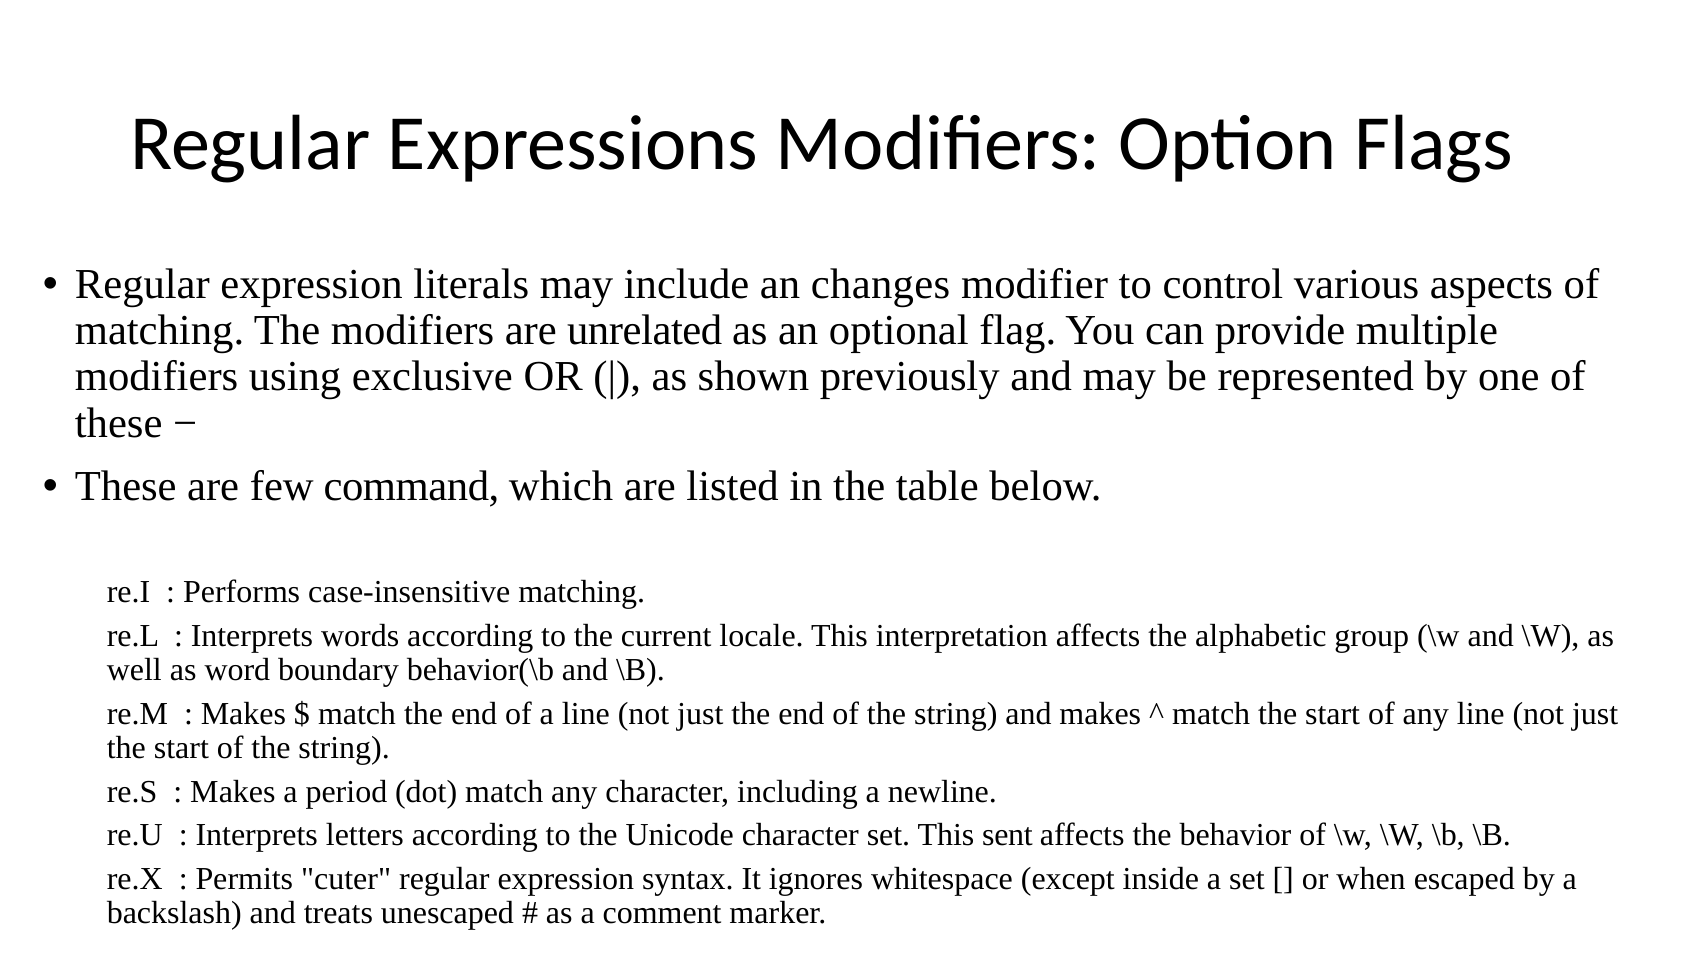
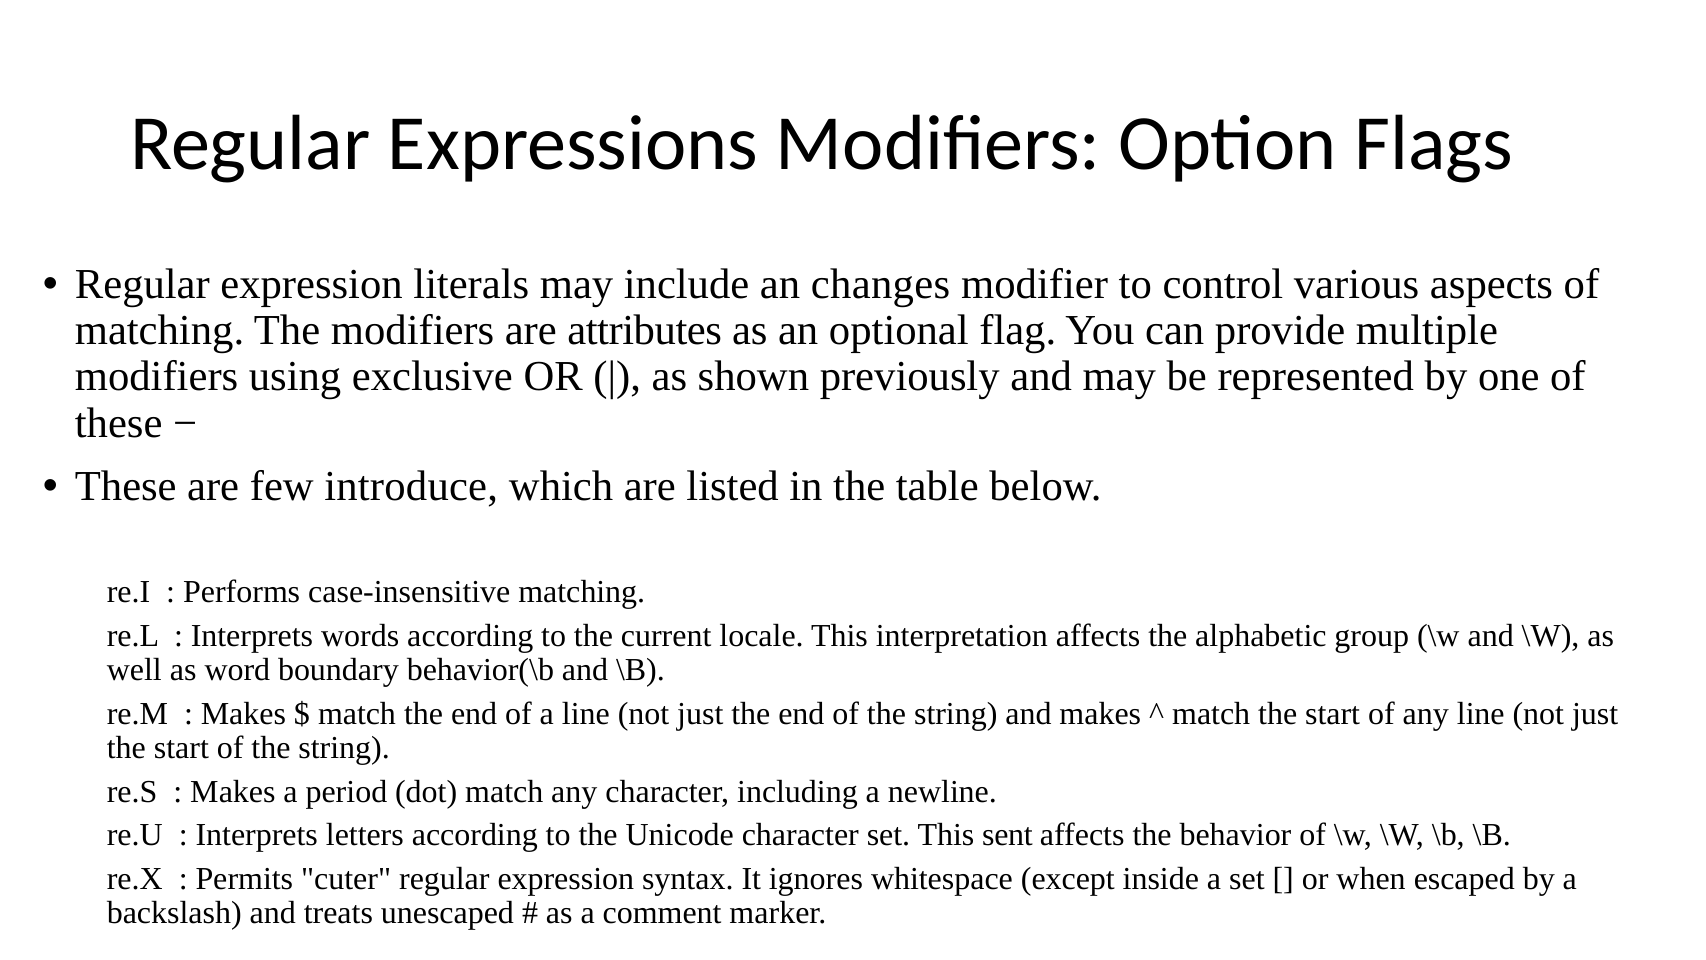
unrelated: unrelated -> attributes
command: command -> introduce
